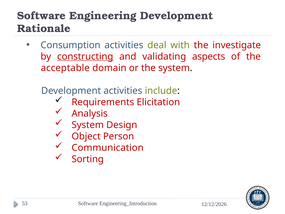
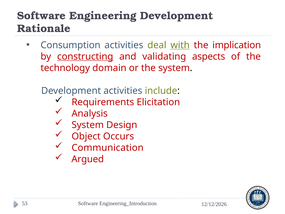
with underline: none -> present
investigate: investigate -> implication
acceptable: acceptable -> technology
Person: Person -> Occurs
Sorting: Sorting -> Argued
